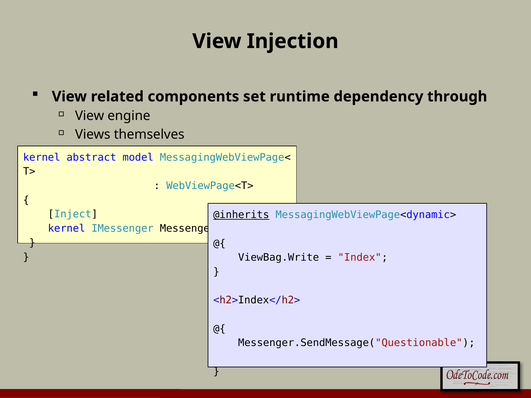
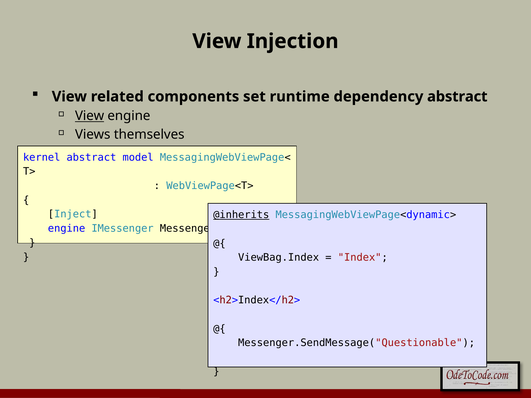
dependency through: through -> abstract
View at (90, 116) underline: none -> present
kernel at (67, 229): kernel -> engine
ViewBag.Write: ViewBag.Write -> ViewBag.Index
